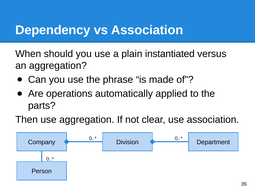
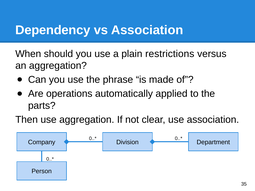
instantiated: instantiated -> restrictions
